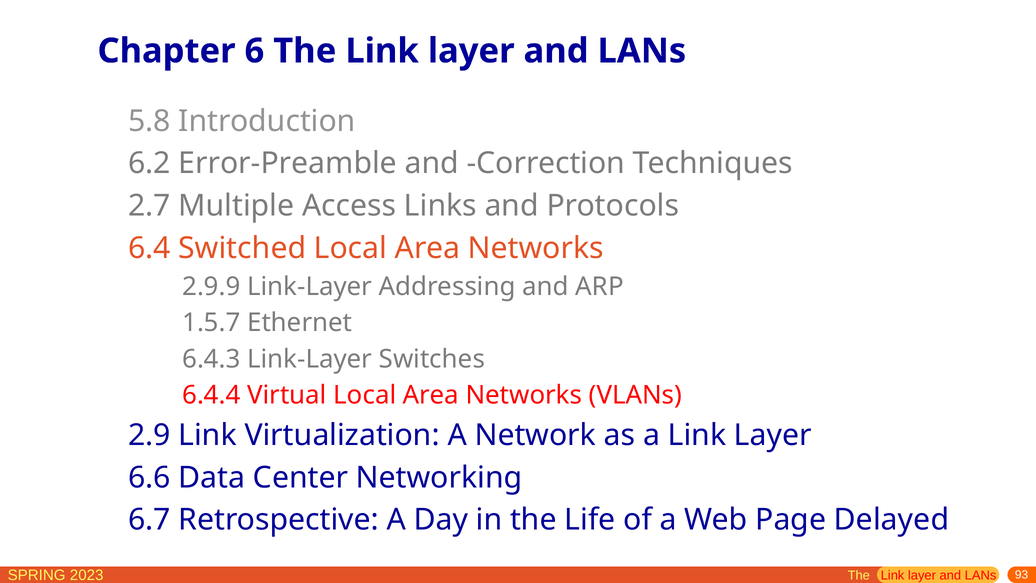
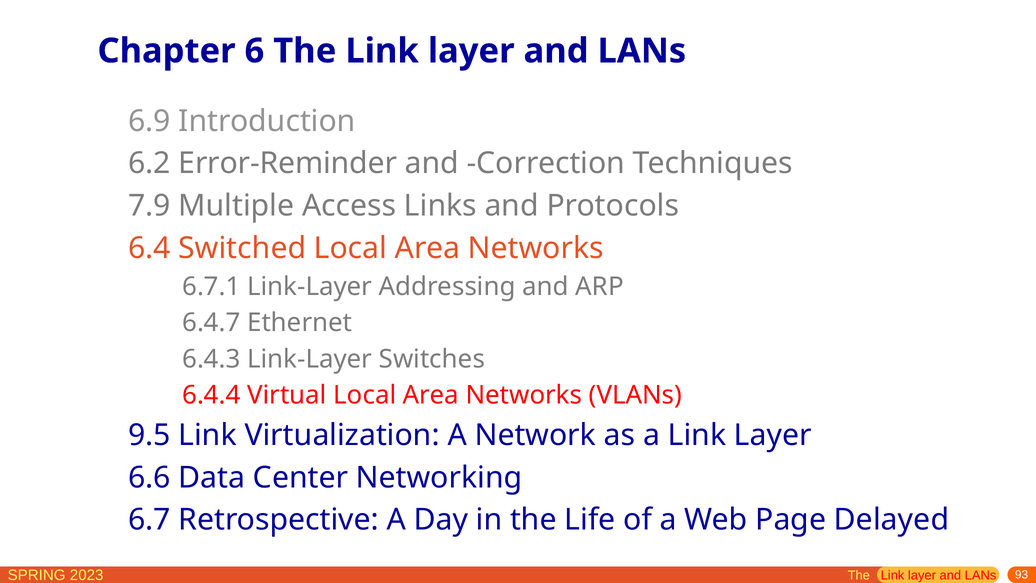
5.8: 5.8 -> 6.9
Error-Preamble: Error-Preamble -> Error-Reminder
2.7: 2.7 -> 7.9
2.9.9: 2.9.9 -> 6.7.1
1.5.7: 1.5.7 -> 6.4.7
2.9: 2.9 -> 9.5
